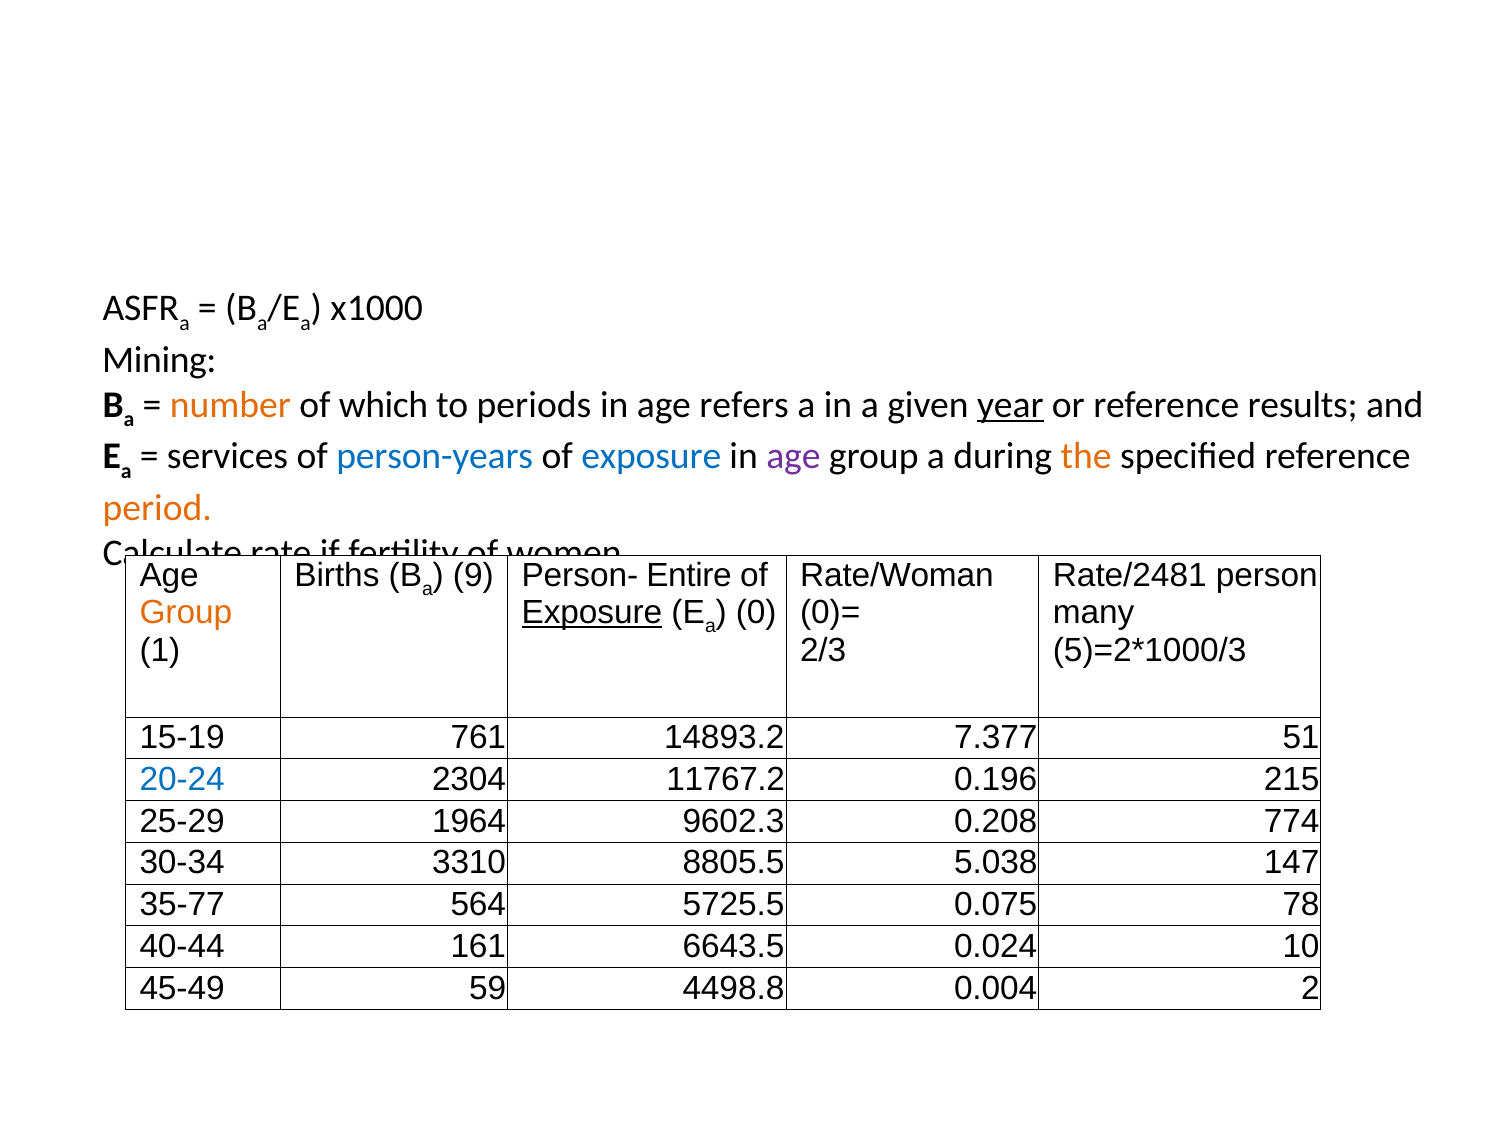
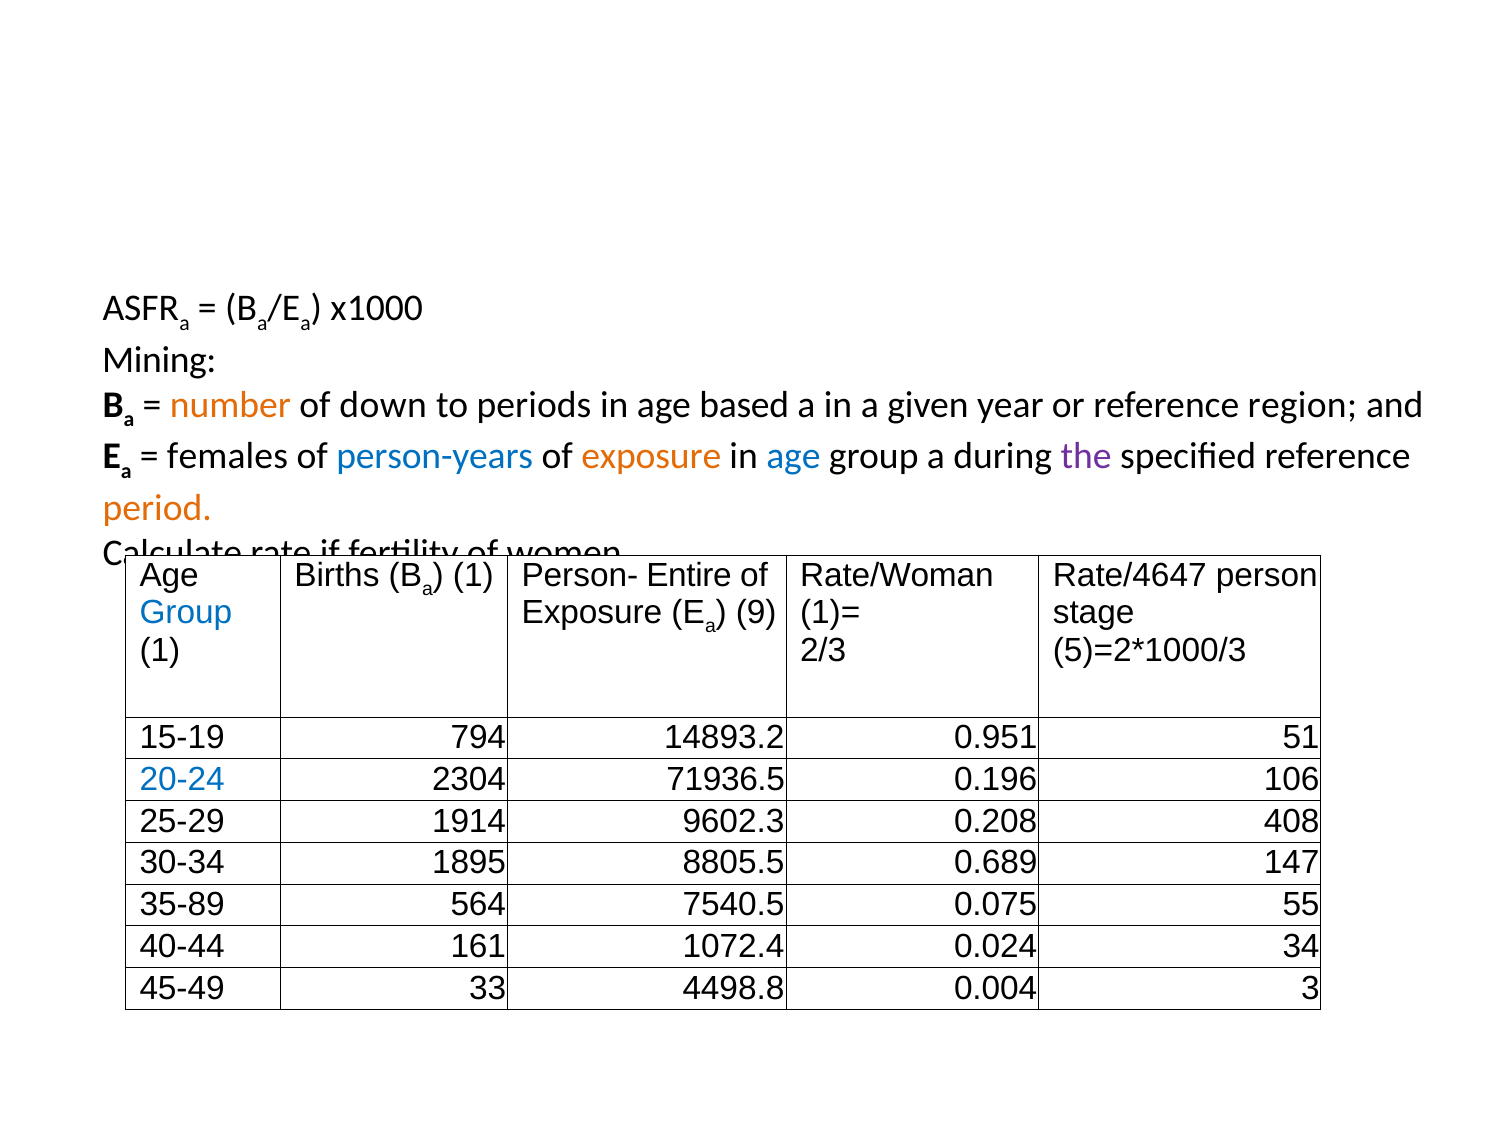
which: which -> down
refers: refers -> based
year underline: present -> none
results: results -> region
services: services -> females
exposure at (651, 456) colour: blue -> orange
age at (793, 456) colour: purple -> blue
the colour: orange -> purple
9 at (473, 576): 9 -> 1
Rate/2481: Rate/2481 -> Rate/4647
Group at (186, 613) colour: orange -> blue
Exposure at (592, 613) underline: present -> none
0: 0 -> 9
0)=: 0)= -> 1)=
many: many -> stage
761: 761 -> 794
7.377: 7.377 -> 0.951
11767.2: 11767.2 -> 71936.5
215: 215 -> 106
1964: 1964 -> 1914
774: 774 -> 408
3310: 3310 -> 1895
5.038: 5.038 -> 0.689
35-77: 35-77 -> 35-89
5725.5: 5725.5 -> 7540.5
78: 78 -> 55
6643.5: 6643.5 -> 1072.4
10: 10 -> 34
59: 59 -> 33
2: 2 -> 3
